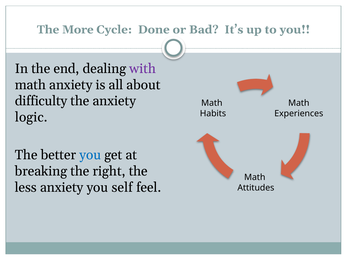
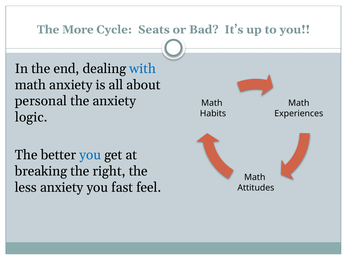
Done: Done -> Seats
with colour: purple -> blue
difficulty: difficulty -> personal
self: self -> fast
